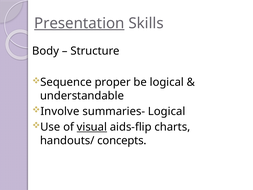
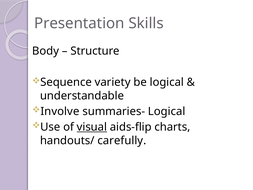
Presentation underline: present -> none
proper: proper -> variety
concepts: concepts -> carefully
